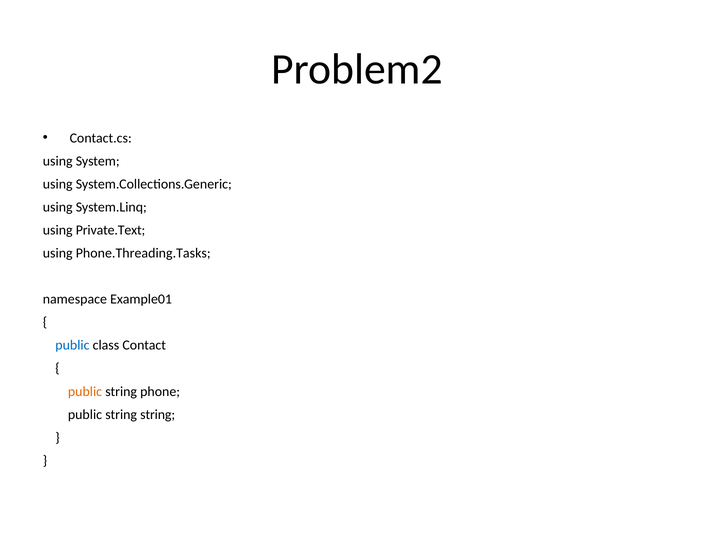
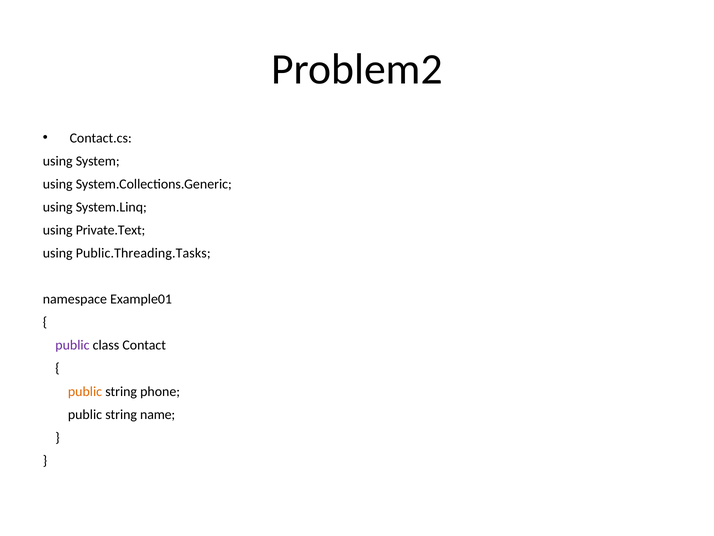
Phone.Threading.Tasks: Phone.Threading.Tasks -> Public.Threading.Tasks
public at (72, 345) colour: blue -> purple
string string: string -> name
